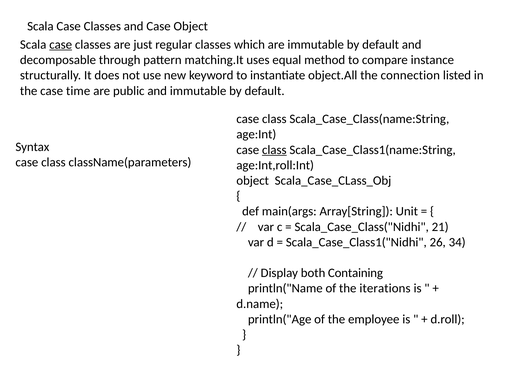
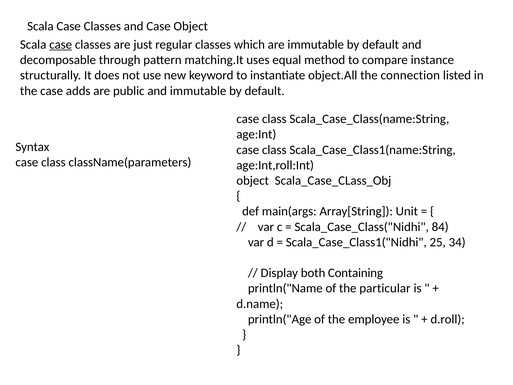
time: time -> adds
class at (274, 150) underline: present -> none
21: 21 -> 84
26: 26 -> 25
iterations: iterations -> particular
